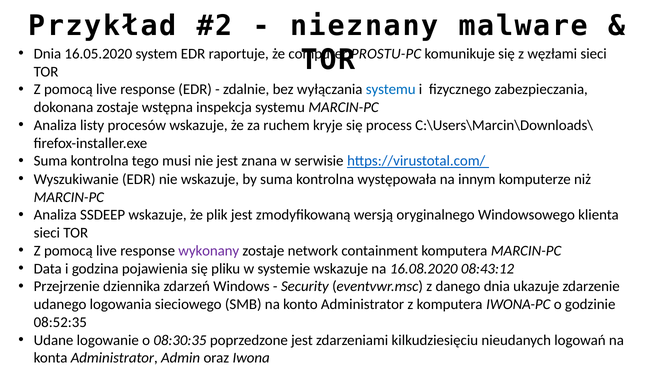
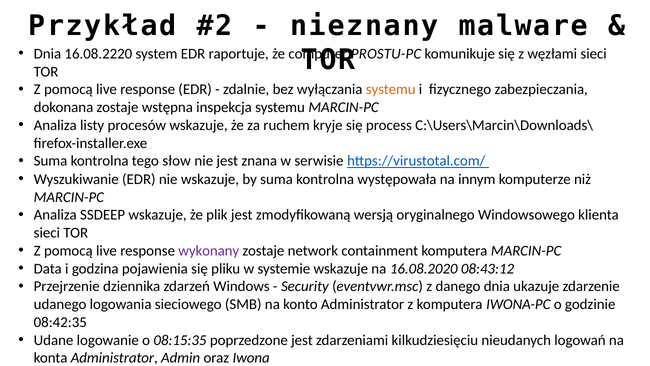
16.05.2020: 16.05.2020 -> 16.08.2220
systemu at (391, 89) colour: blue -> orange
musi: musi -> słow
08:52:35: 08:52:35 -> 08:42:35
08:30:35: 08:30:35 -> 08:15:35
